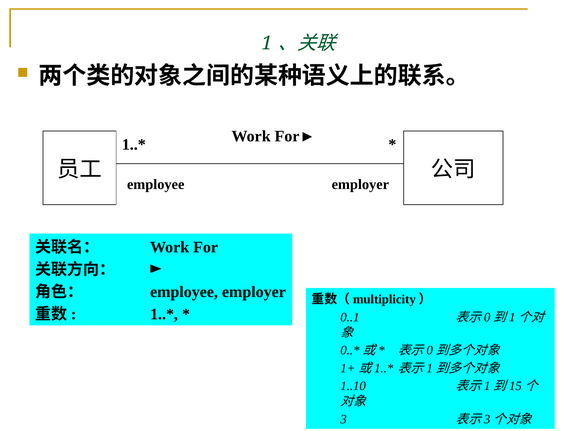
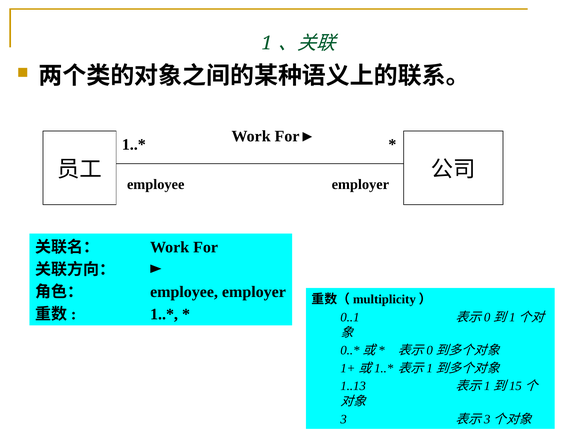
1..10: 1..10 -> 1..13
